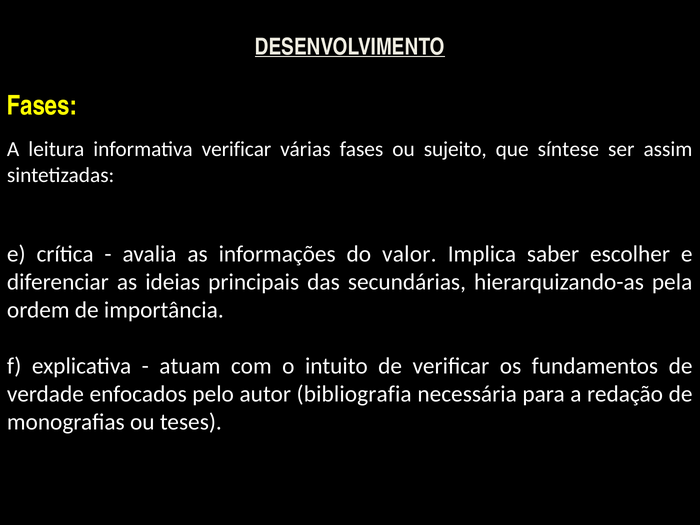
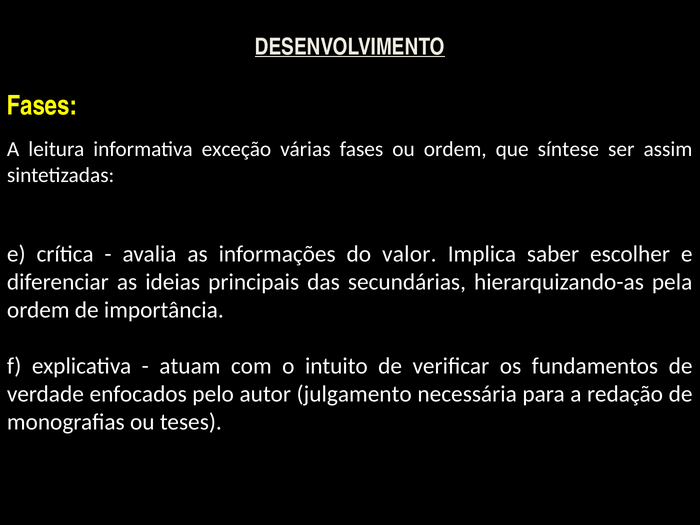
informativa verificar: verificar -> exceção
ou sujeito: sujeito -> ordem
bibliografia: bibliografia -> julgamento
